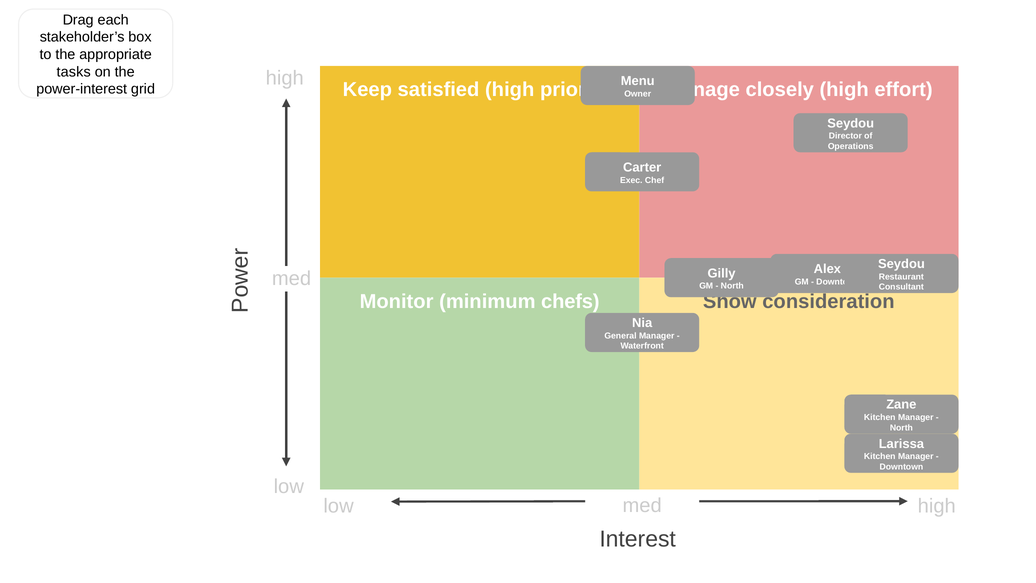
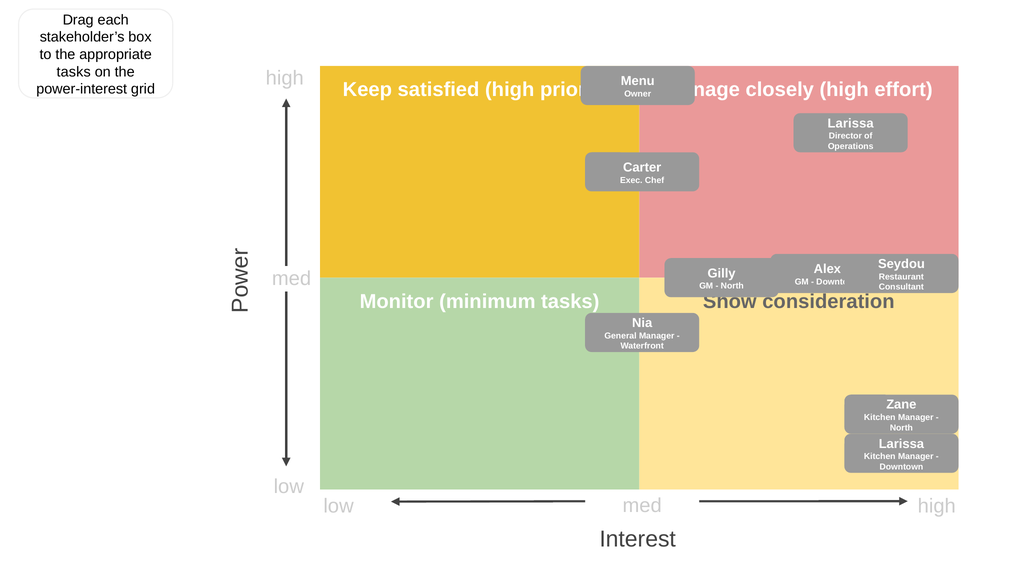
Seydou at (851, 123): Seydou -> Larissa
minimum chefs: chefs -> tasks
